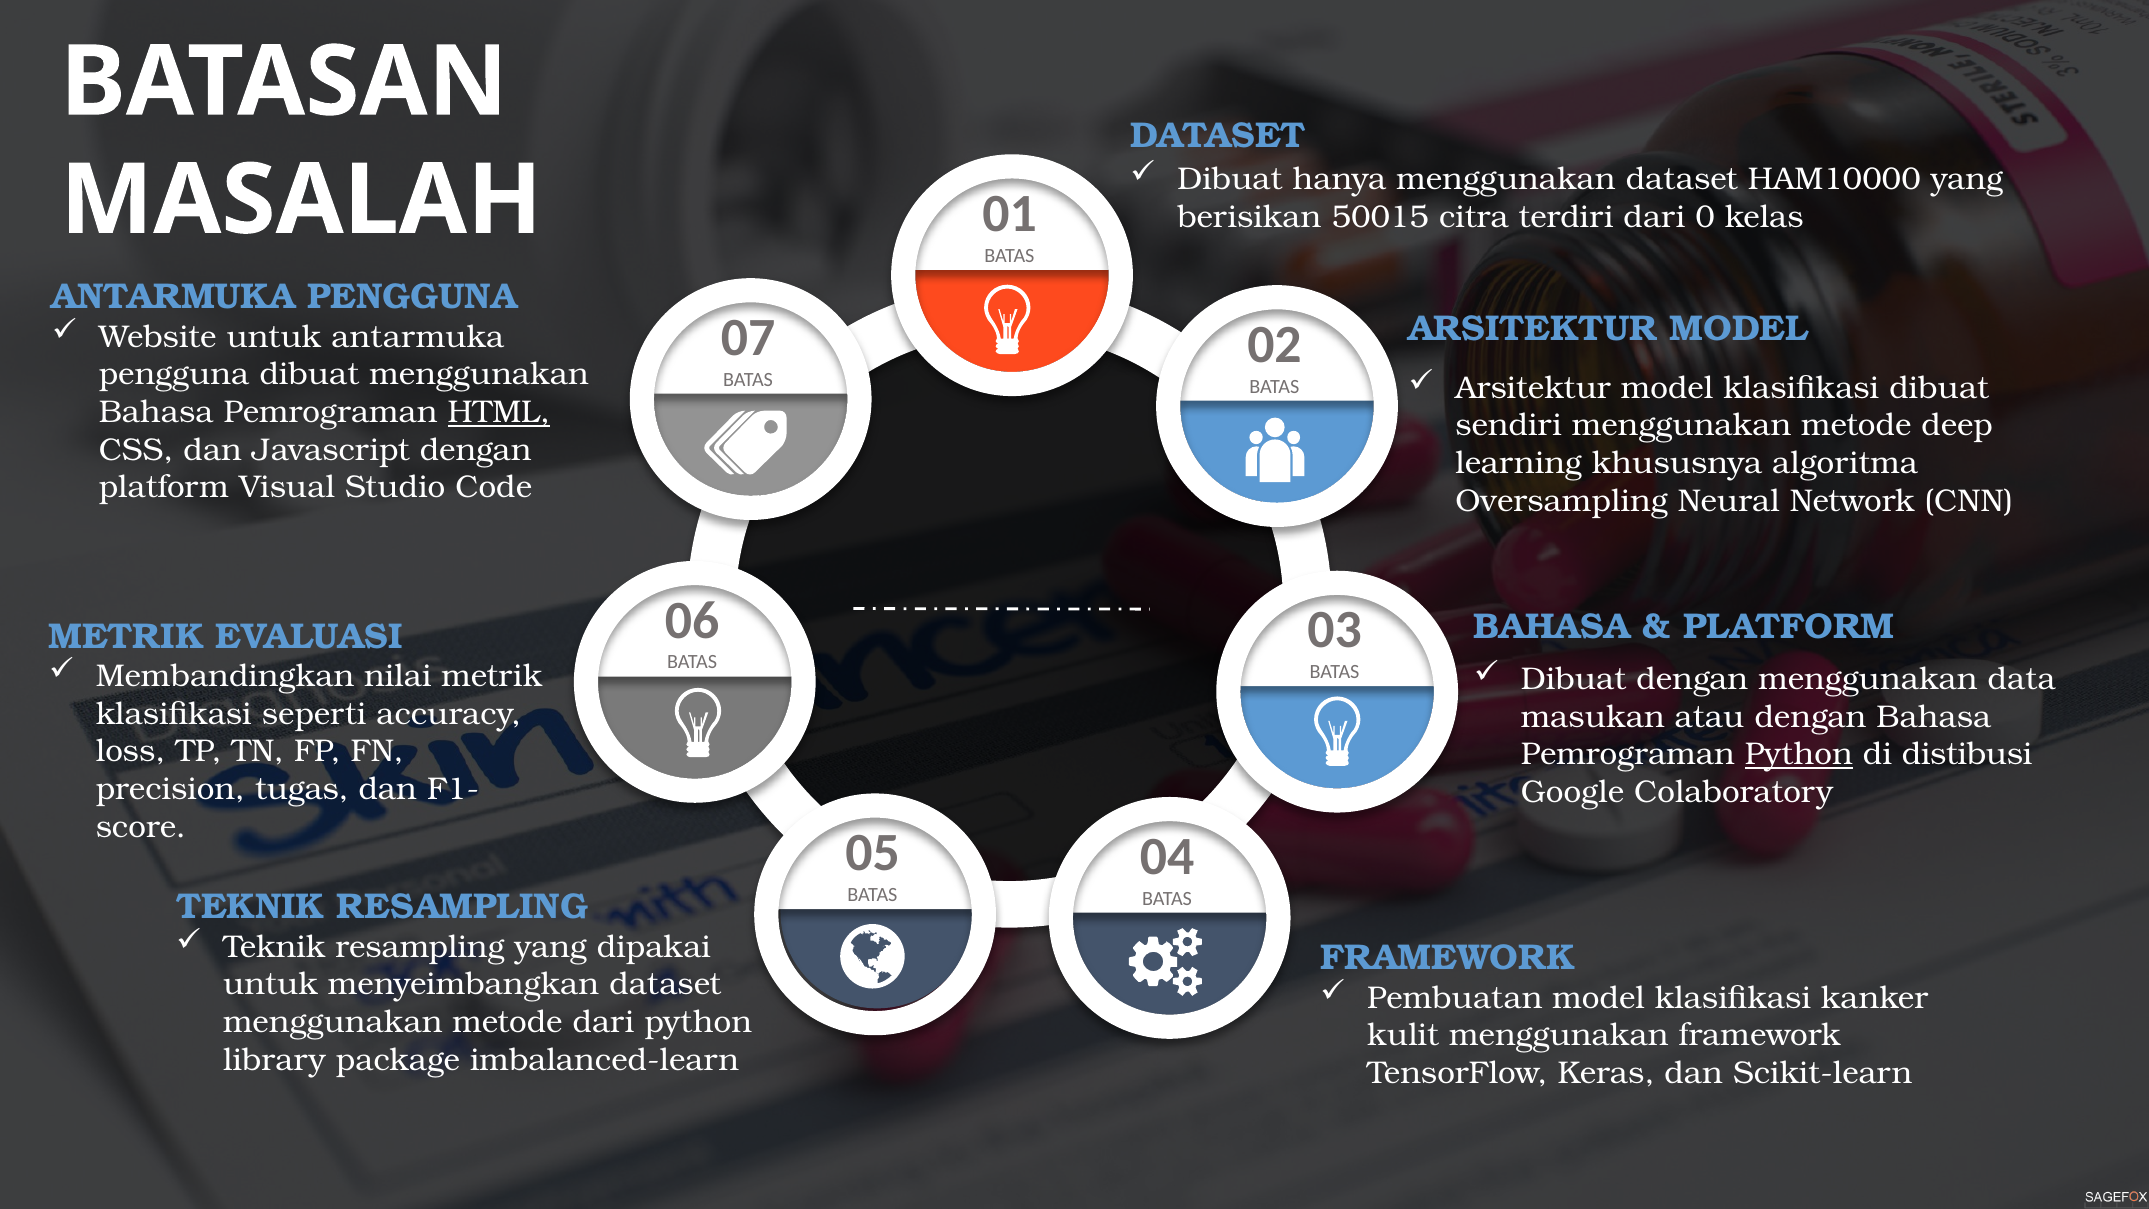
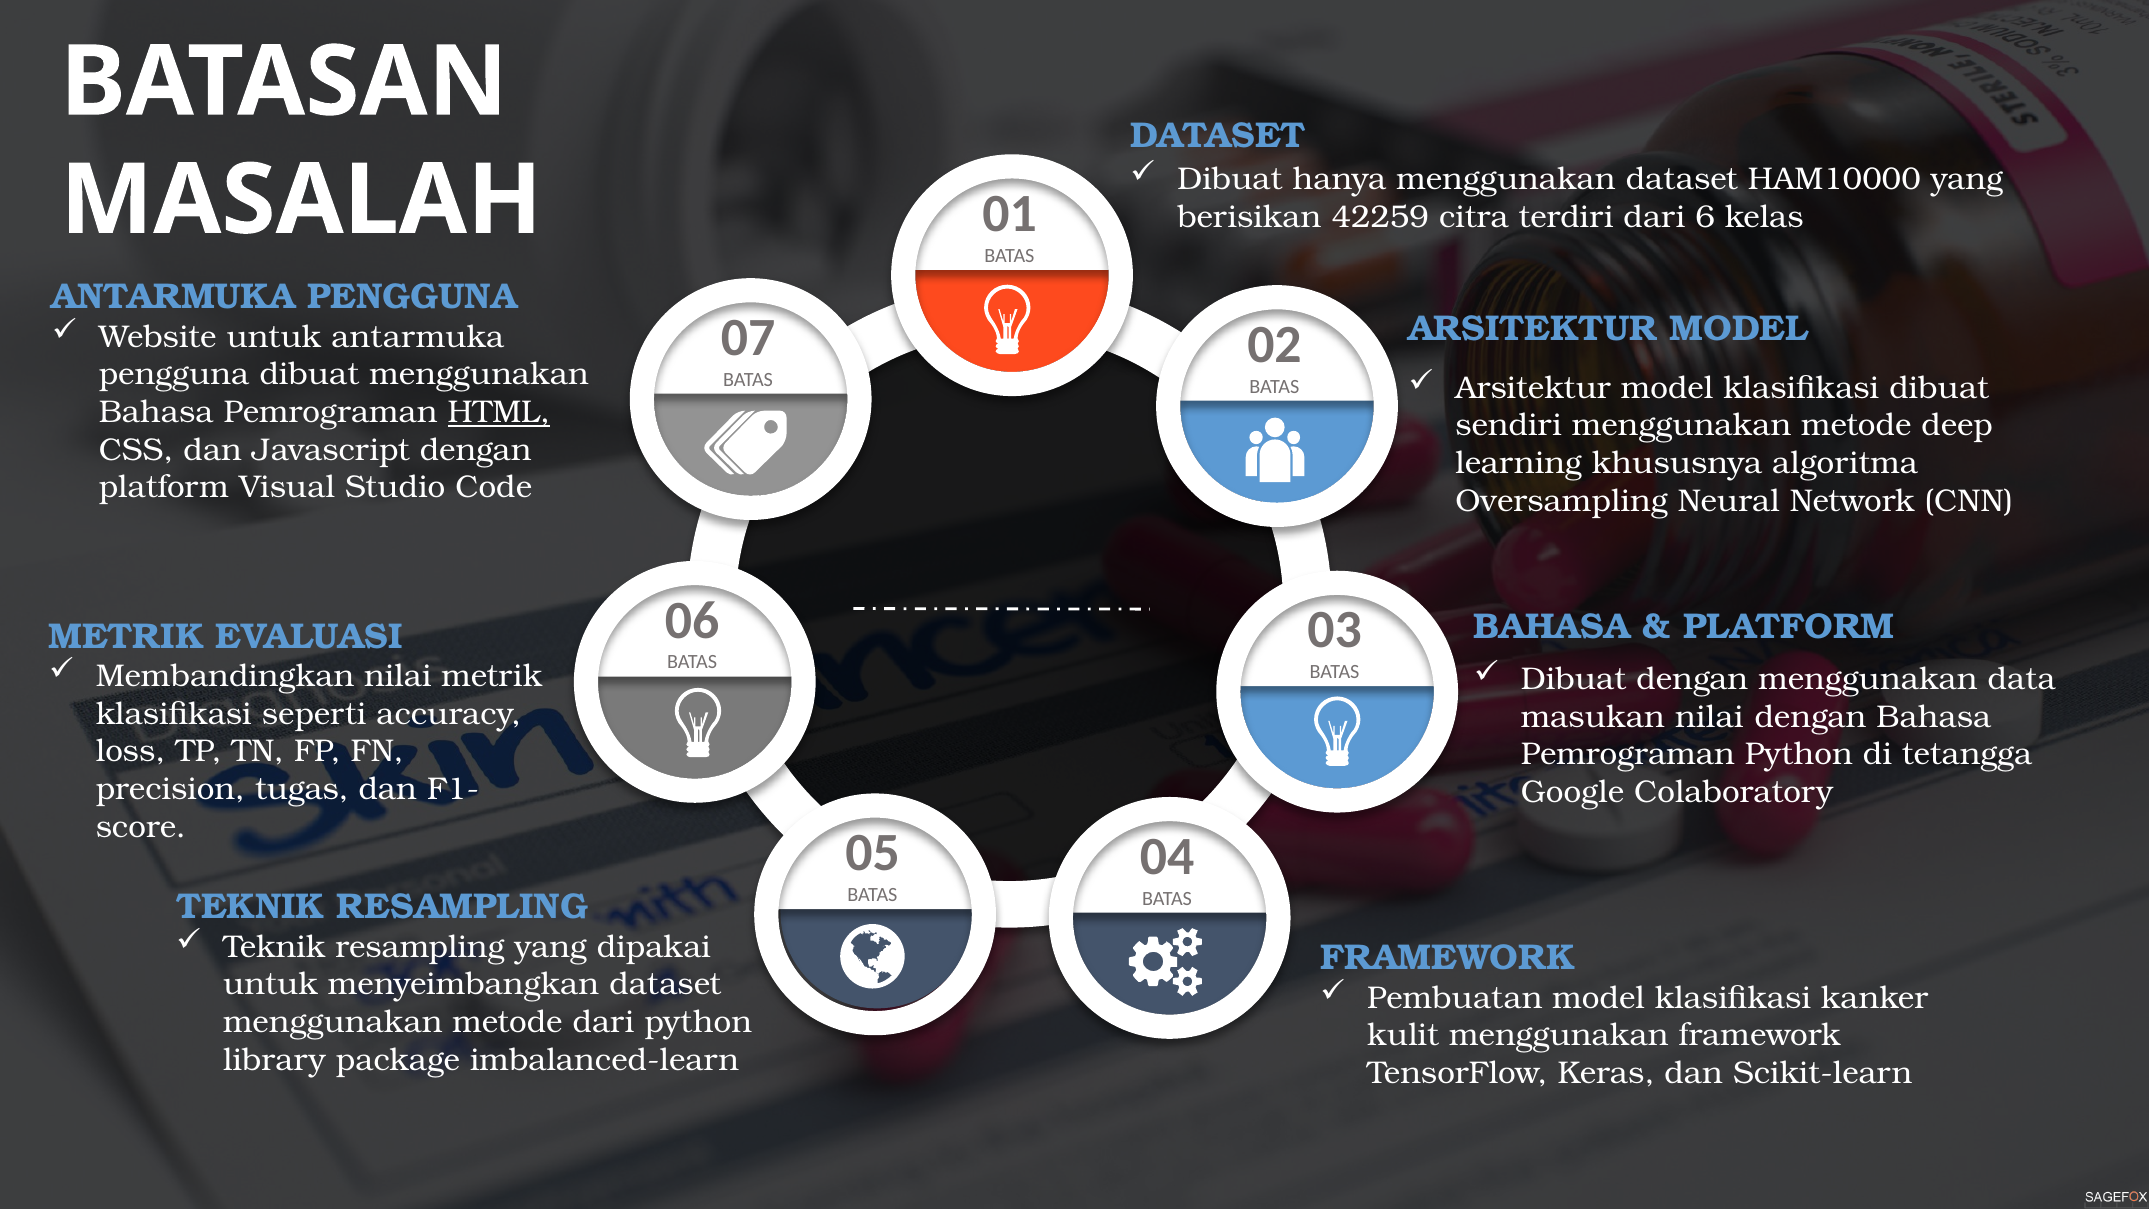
50015: 50015 -> 42259
0: 0 -> 6
masukan atau: atau -> nilai
Python at (1799, 754) underline: present -> none
distibusi: distibusi -> tetangga
